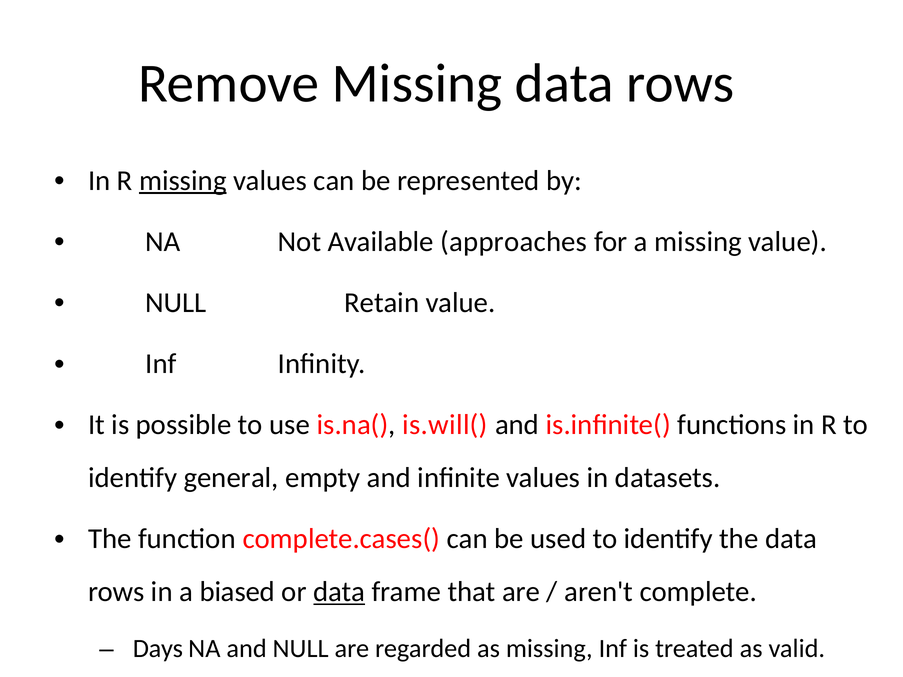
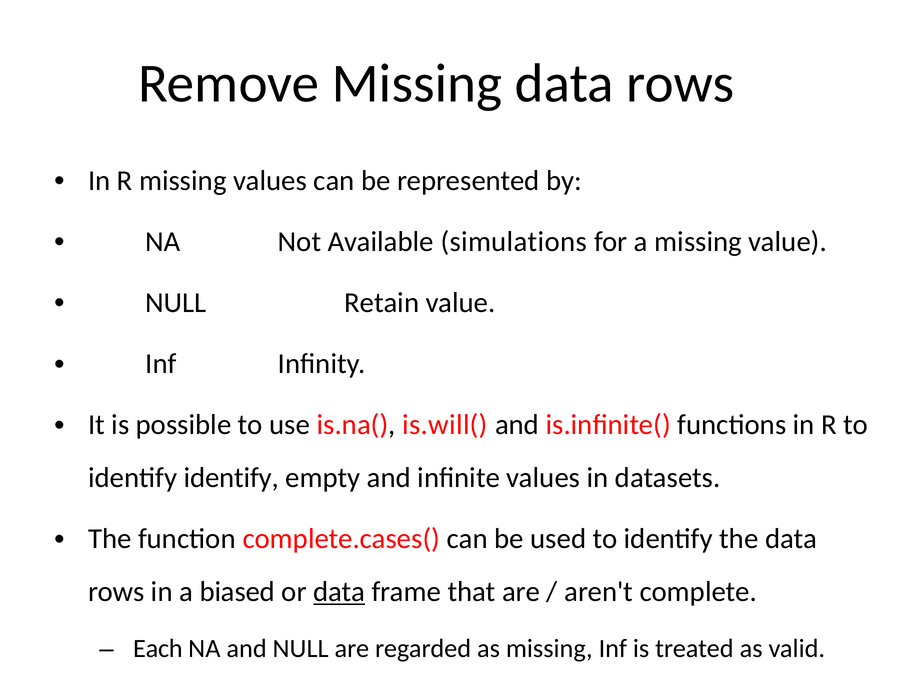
missing at (183, 181) underline: present -> none
approaches: approaches -> simulations
identify general: general -> identify
Days: Days -> Each
